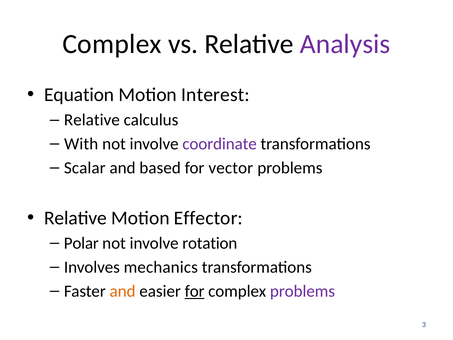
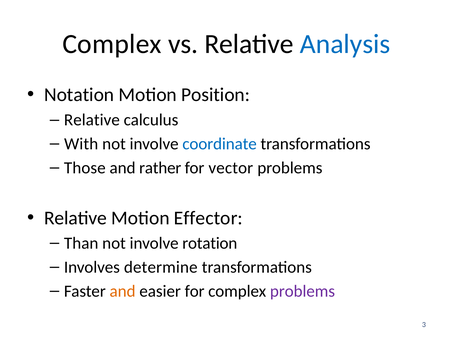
Analysis colour: purple -> blue
Equation: Equation -> Notation
Interest: Interest -> Position
coordinate colour: purple -> blue
Scalar: Scalar -> Those
based: based -> rather
Polar: Polar -> Than
mechanics: mechanics -> determine
for at (195, 291) underline: present -> none
